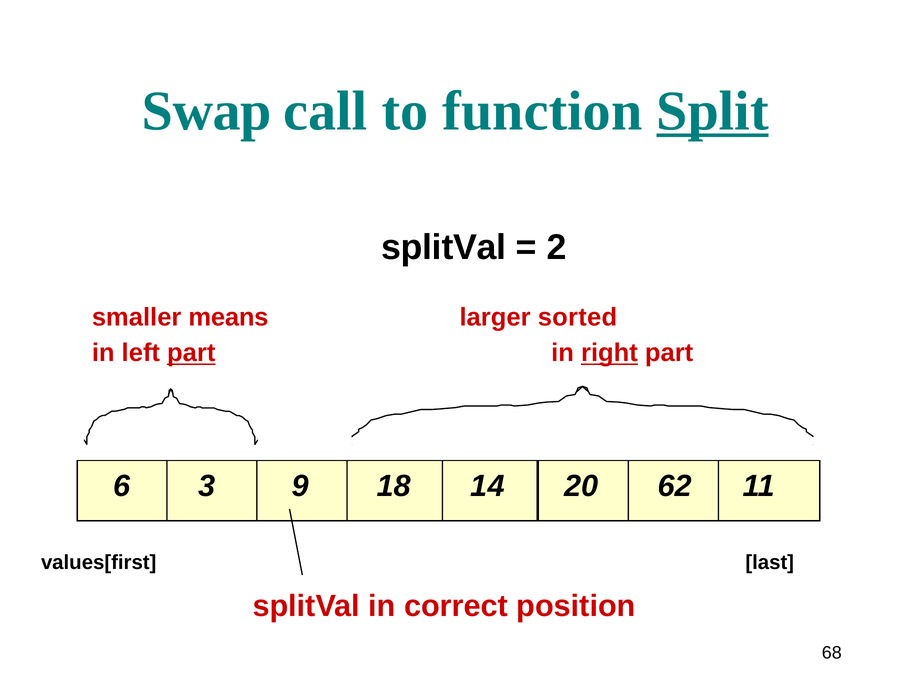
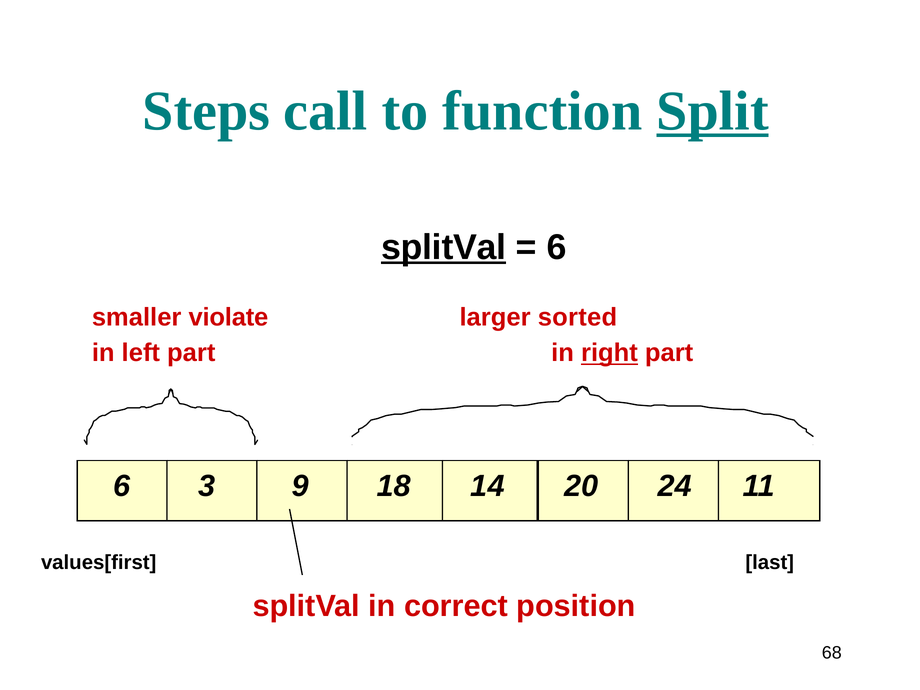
Swap: Swap -> Steps
splitVal at (444, 247) underline: none -> present
2 at (557, 247): 2 -> 6
means: means -> violate
part at (191, 353) underline: present -> none
62: 62 -> 24
